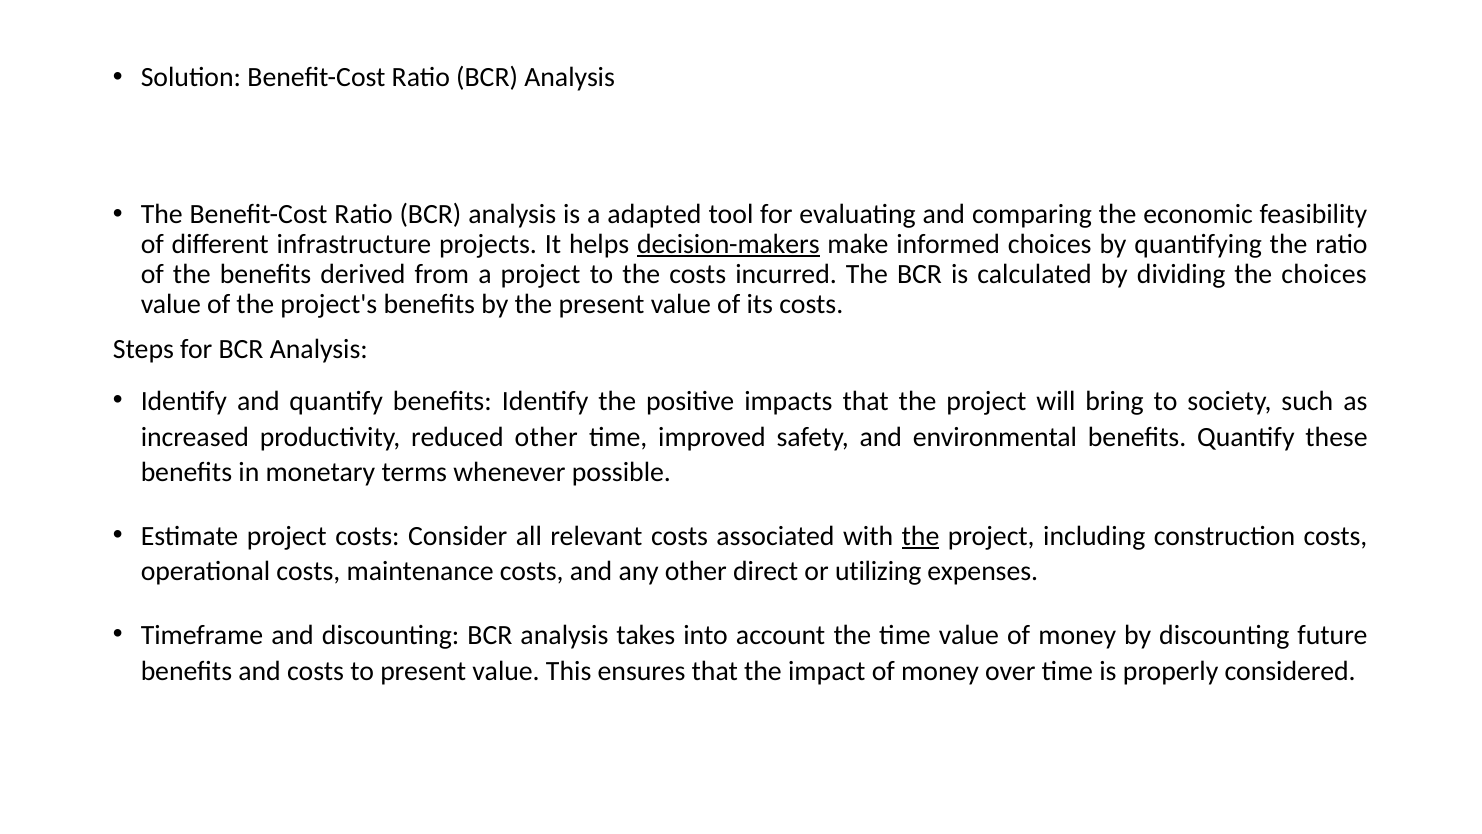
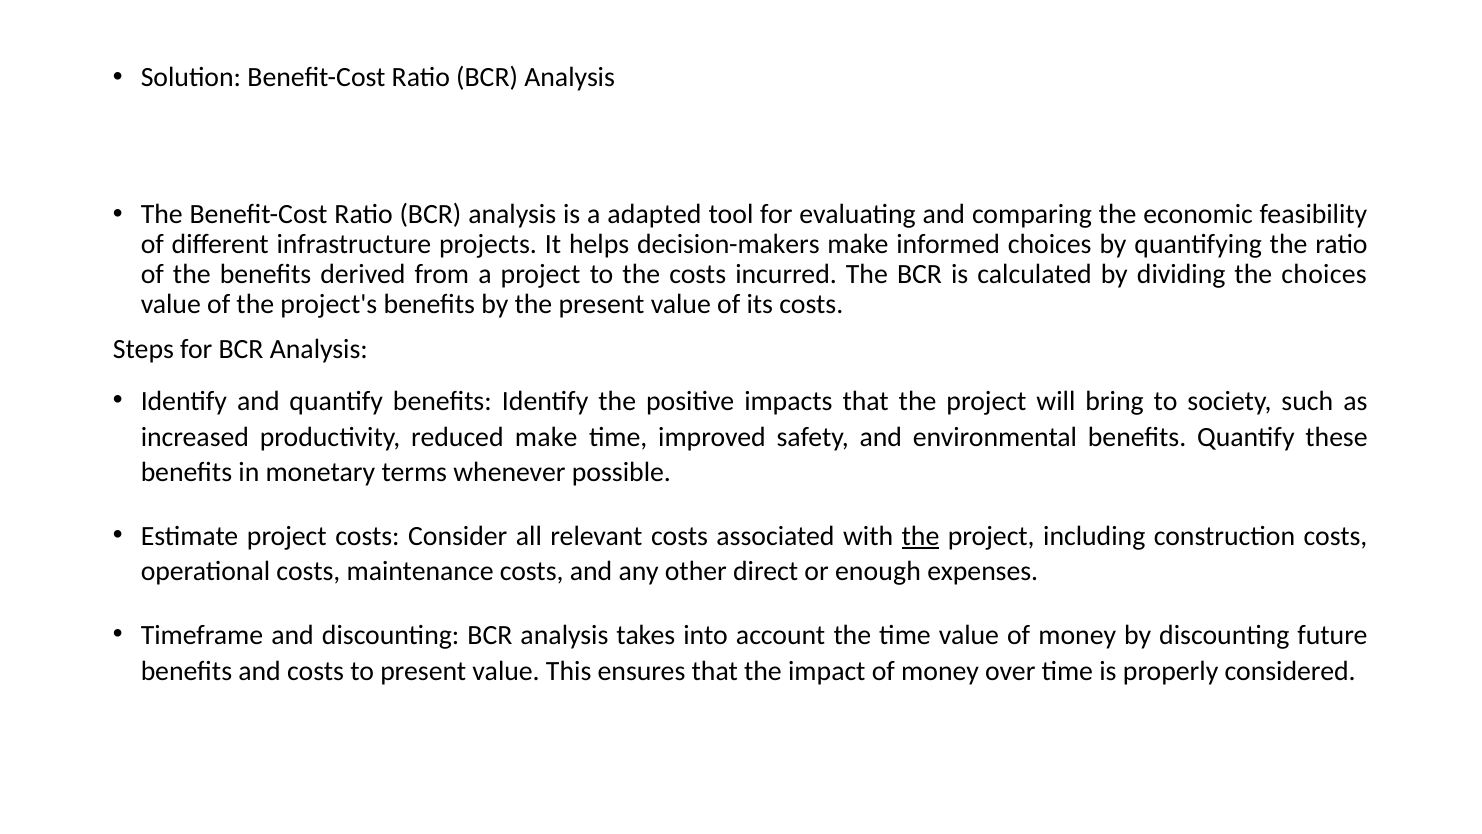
decision-makers underline: present -> none
reduced other: other -> make
utilizing: utilizing -> enough
